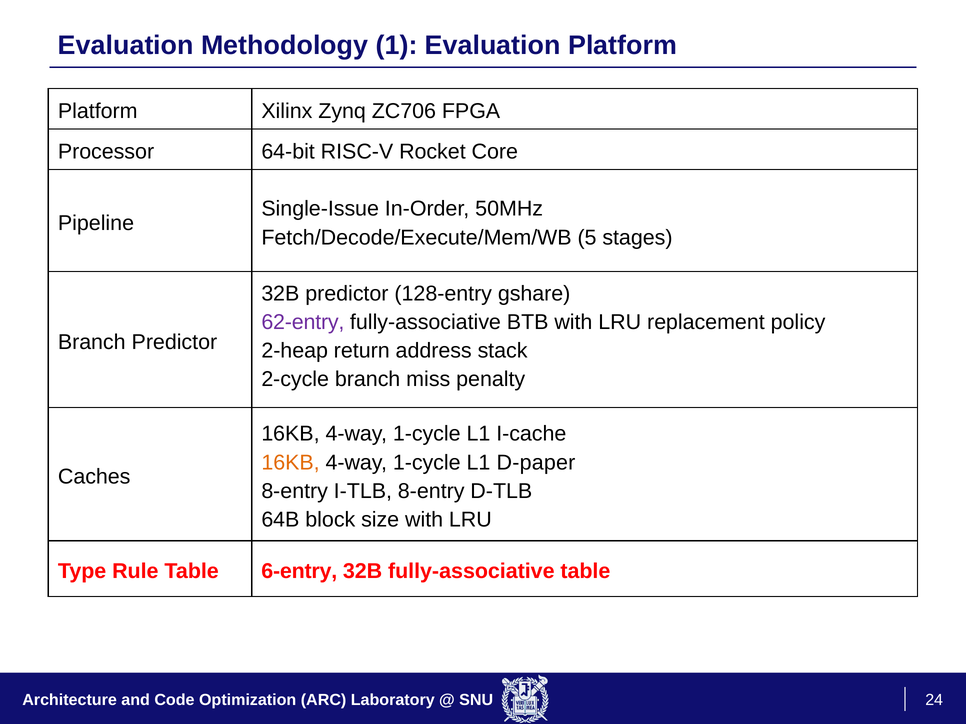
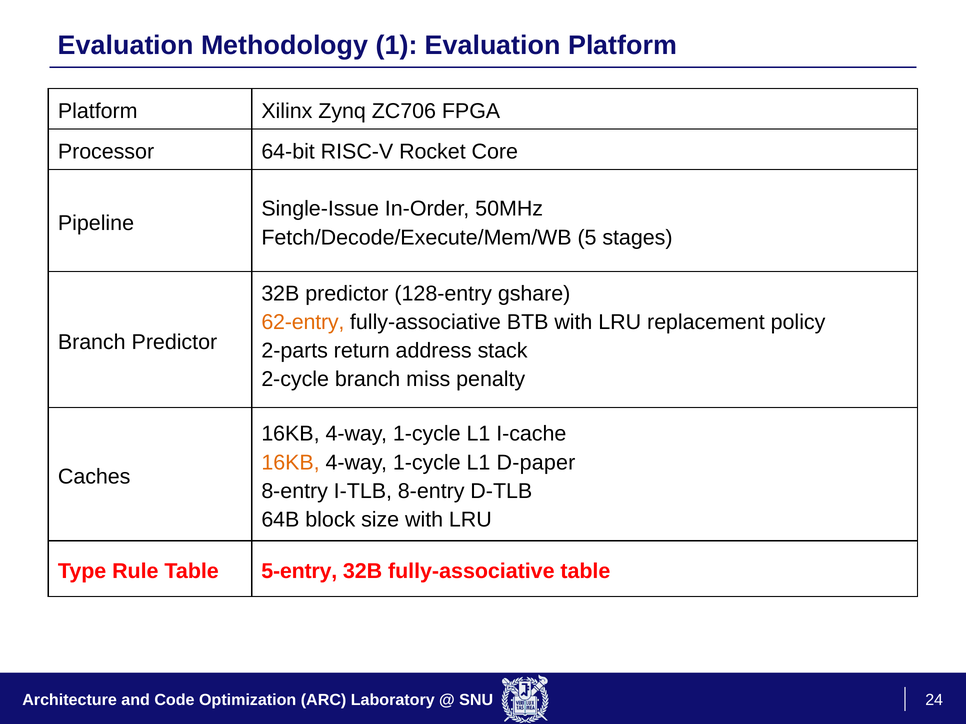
62-entry colour: purple -> orange
2-heap: 2-heap -> 2-parts
6-entry: 6-entry -> 5-entry
